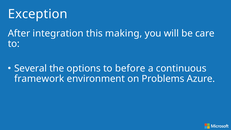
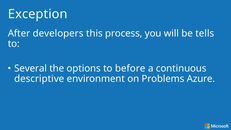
integration: integration -> developers
making: making -> process
care: care -> tells
framework: framework -> descriptive
